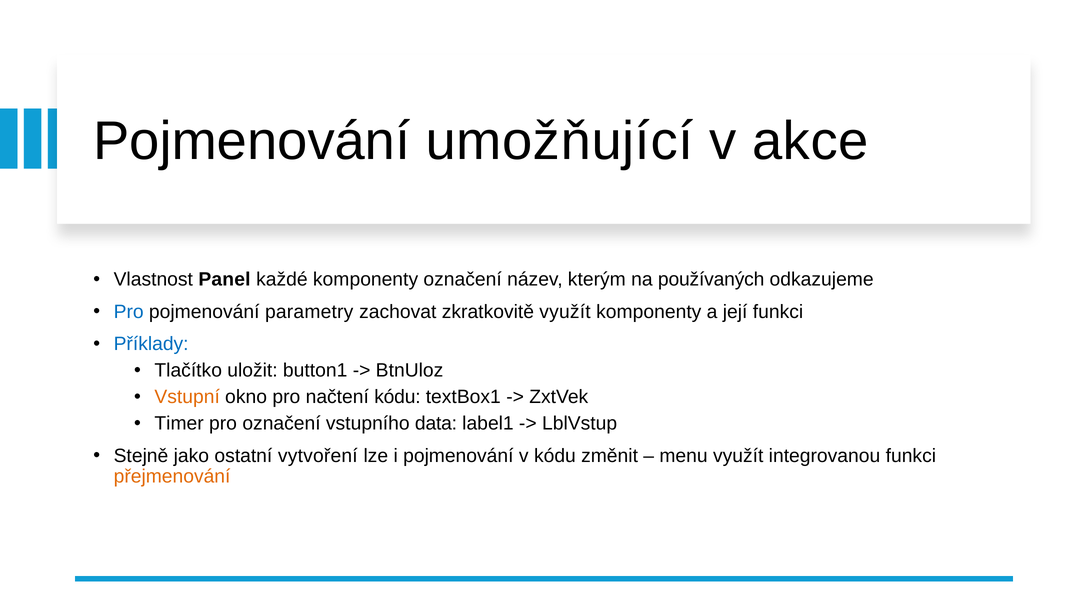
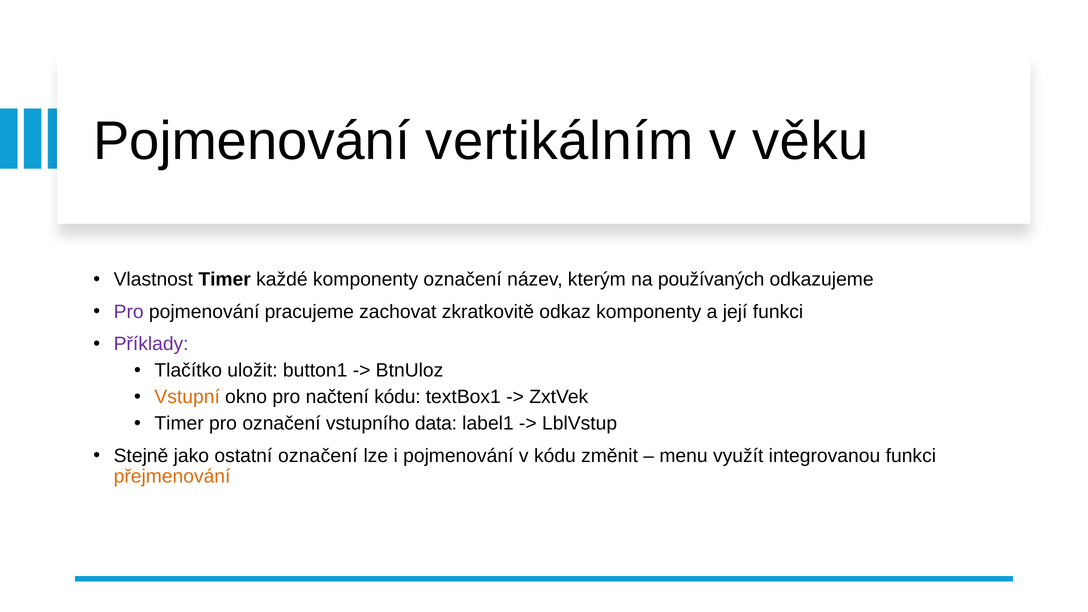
umožňující: umožňující -> vertikálním
akce: akce -> věku
Vlastnost Panel: Panel -> Timer
Pro at (129, 312) colour: blue -> purple
parametry: parametry -> pracujeme
zkratkovitě využít: využít -> odkaz
Příklady colour: blue -> purple
ostatní vytvoření: vytvoření -> označení
